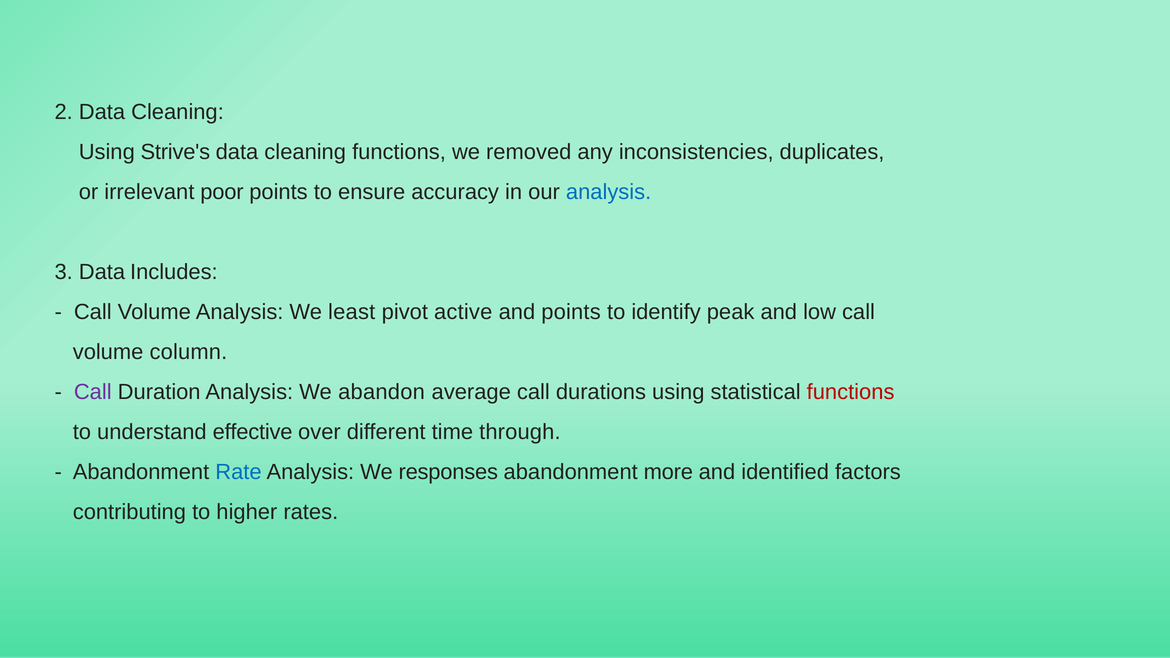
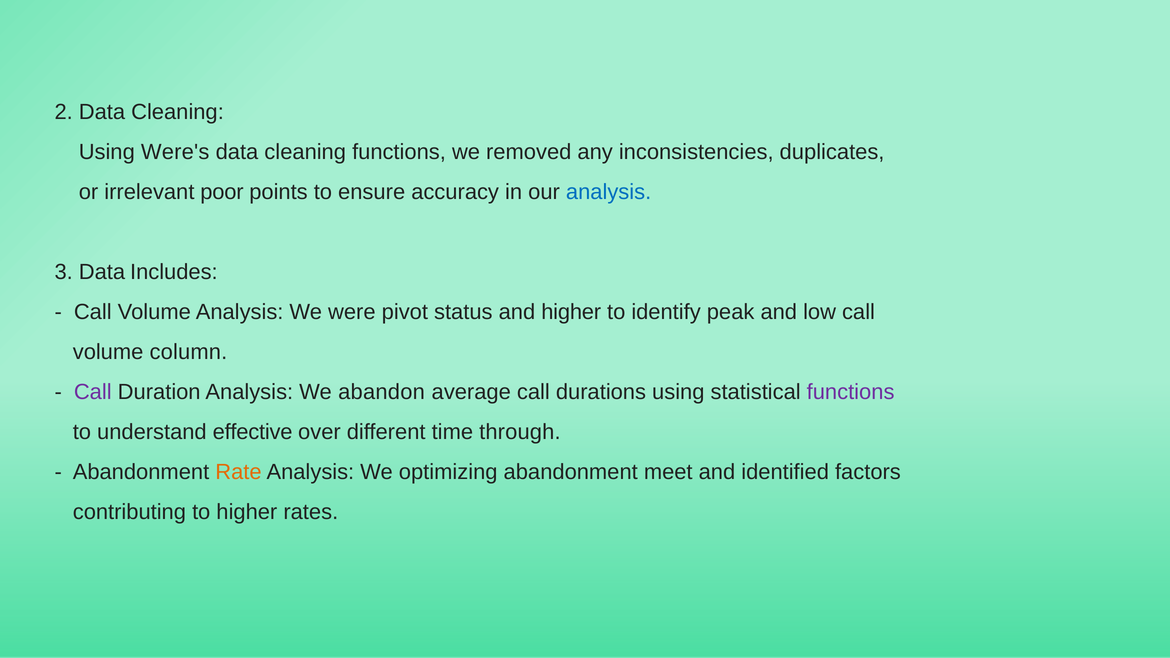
Strive's: Strive's -> Were's
least: least -> were
active: active -> status
and points: points -> higher
functions at (851, 392) colour: red -> purple
Rate colour: blue -> orange
responses: responses -> optimizing
more: more -> meet
